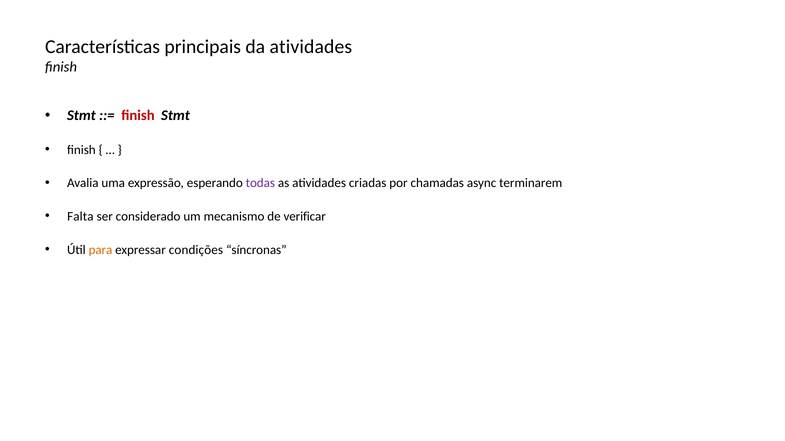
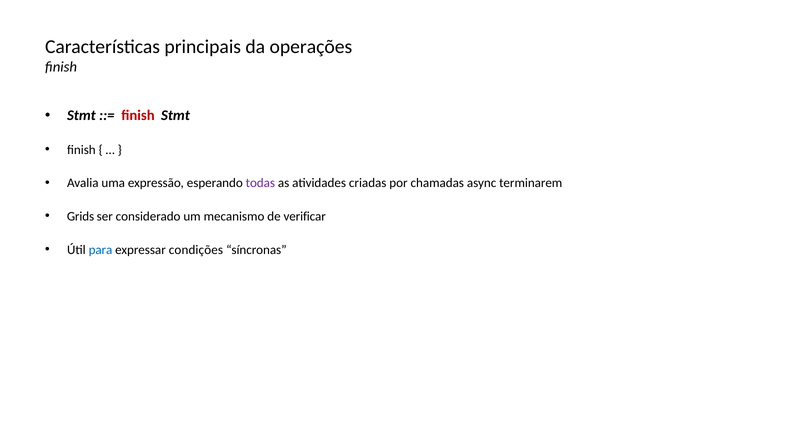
da atividades: atividades -> operações
Falta: Falta -> Grids
para colour: orange -> blue
